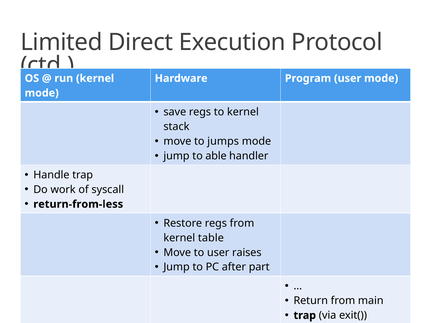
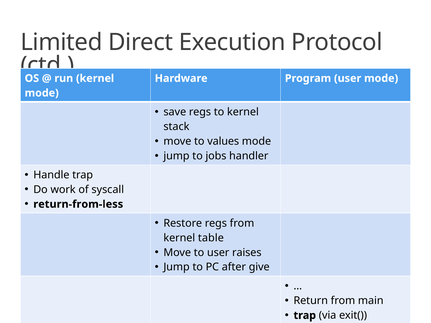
jumps: jumps -> values
able: able -> jobs
part: part -> give
